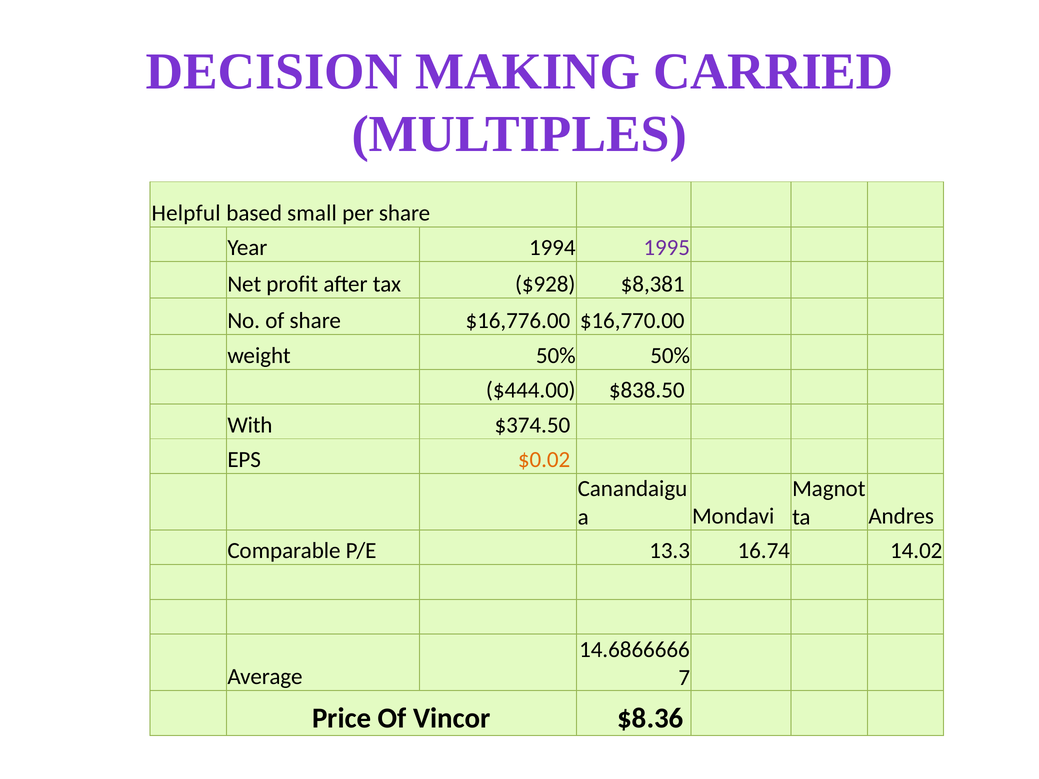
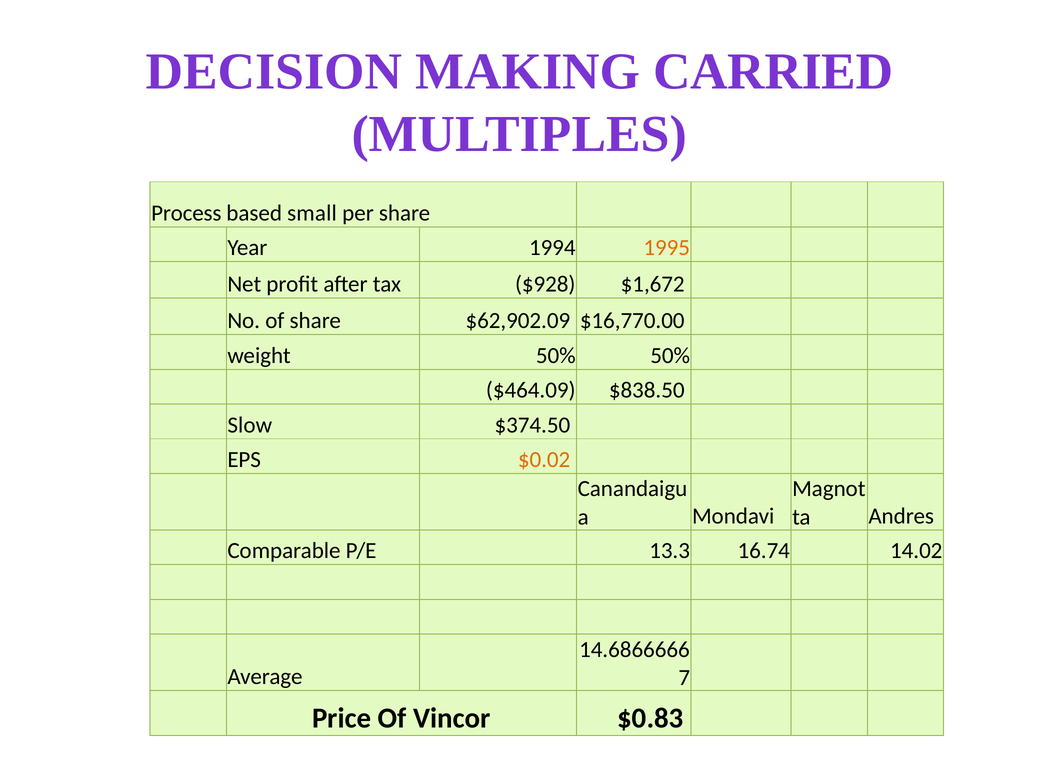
Helpful: Helpful -> Process
1995 colour: purple -> orange
$8,381: $8,381 -> $1,672
$16,776.00: $16,776.00 -> $62,902.09
$444.00: $444.00 -> $464.09
With: With -> Slow
$8.36: $8.36 -> $0.83
